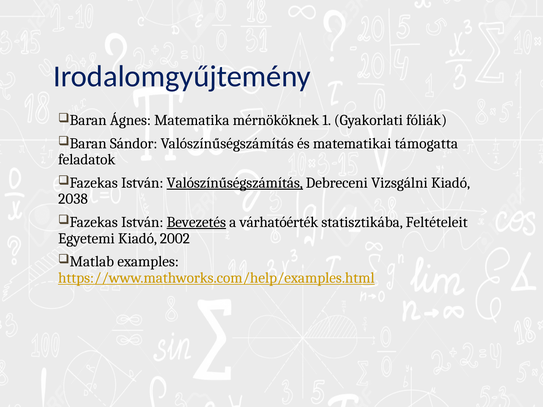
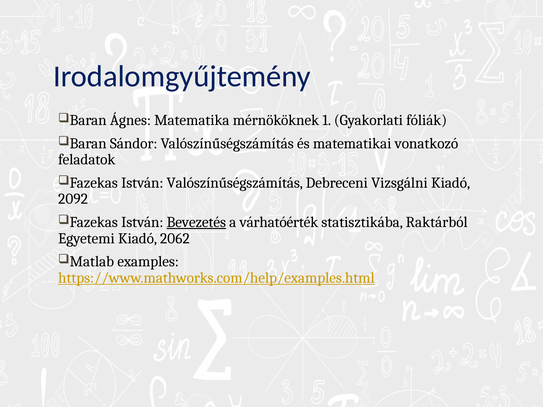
támogatta: támogatta -> vonatkozó
Valószínűségszámítás at (235, 183) underline: present -> none
2038: 2038 -> 2092
Feltételeit: Feltételeit -> Raktárból
2002: 2002 -> 2062
